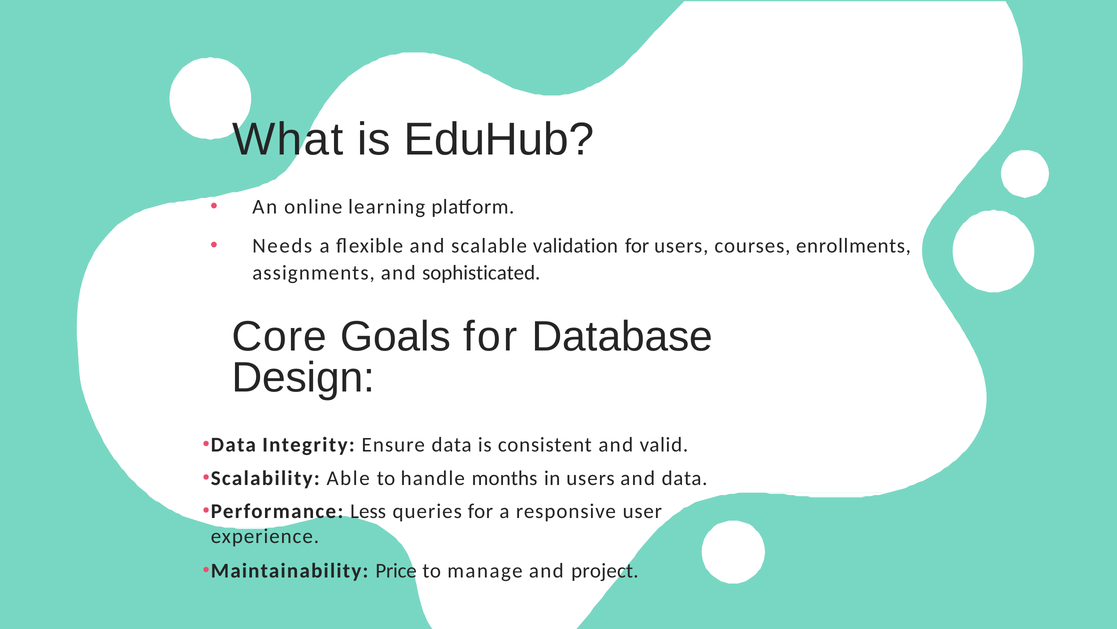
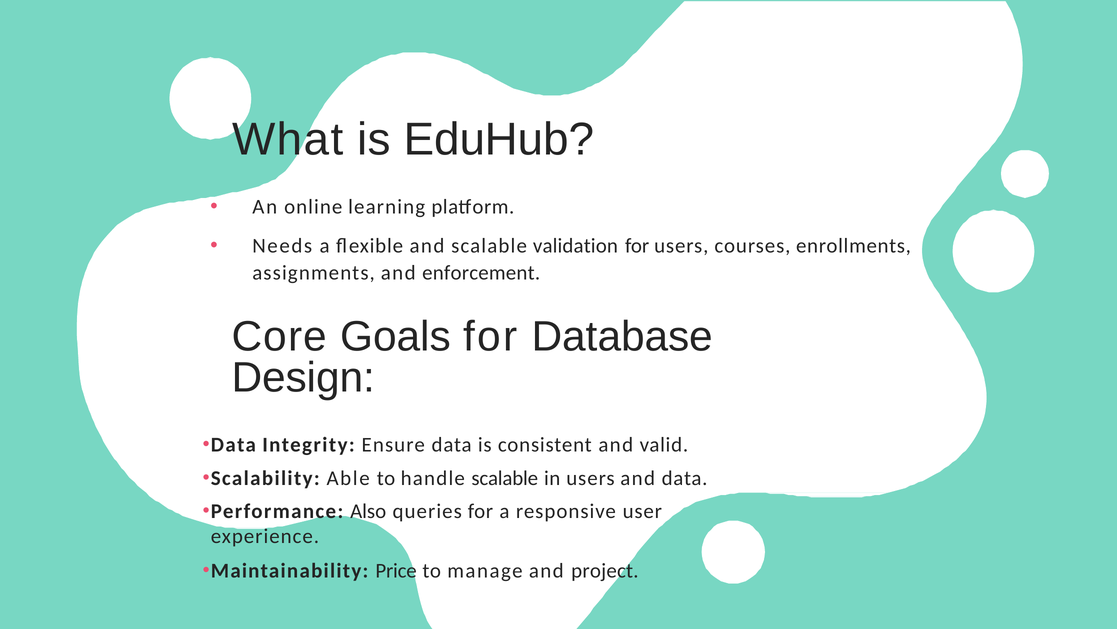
sophisticated: sophisticated -> enforcement
handle months: months -> scalable
Less: Less -> Also
